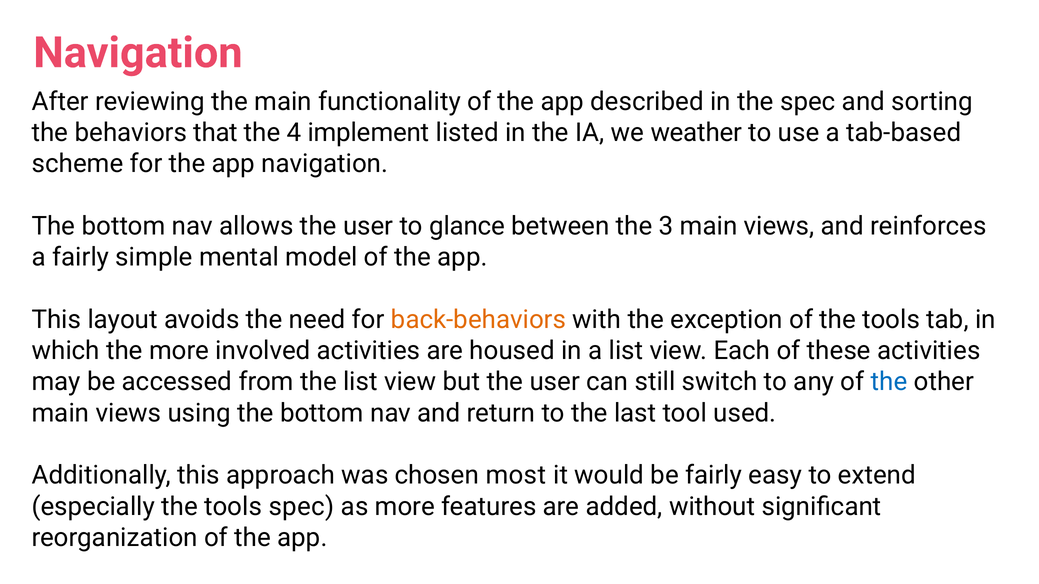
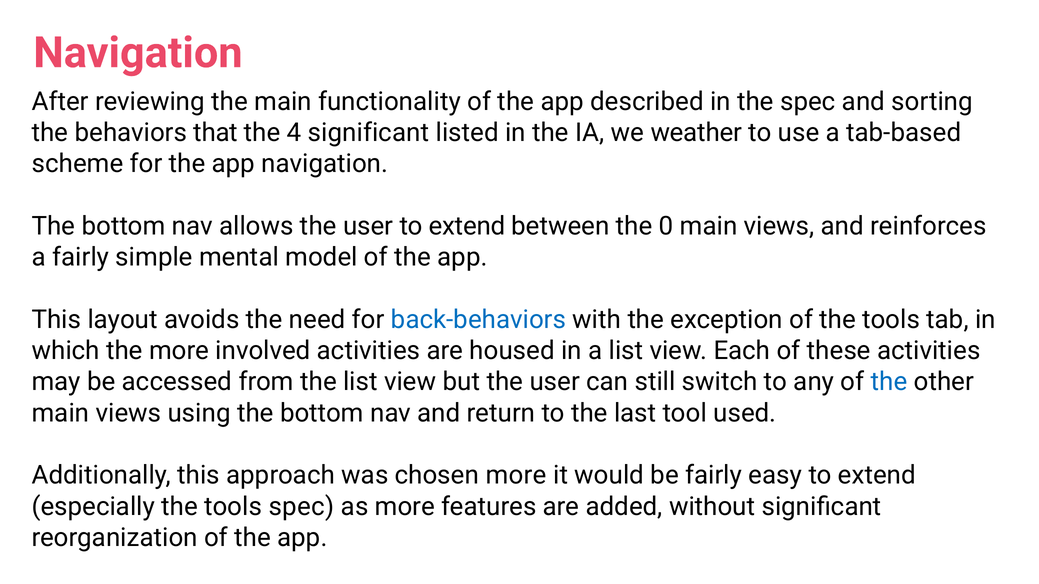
4 implement: implement -> significant
user to glance: glance -> extend
3: 3 -> 0
back-behaviors colour: orange -> blue
chosen most: most -> more
